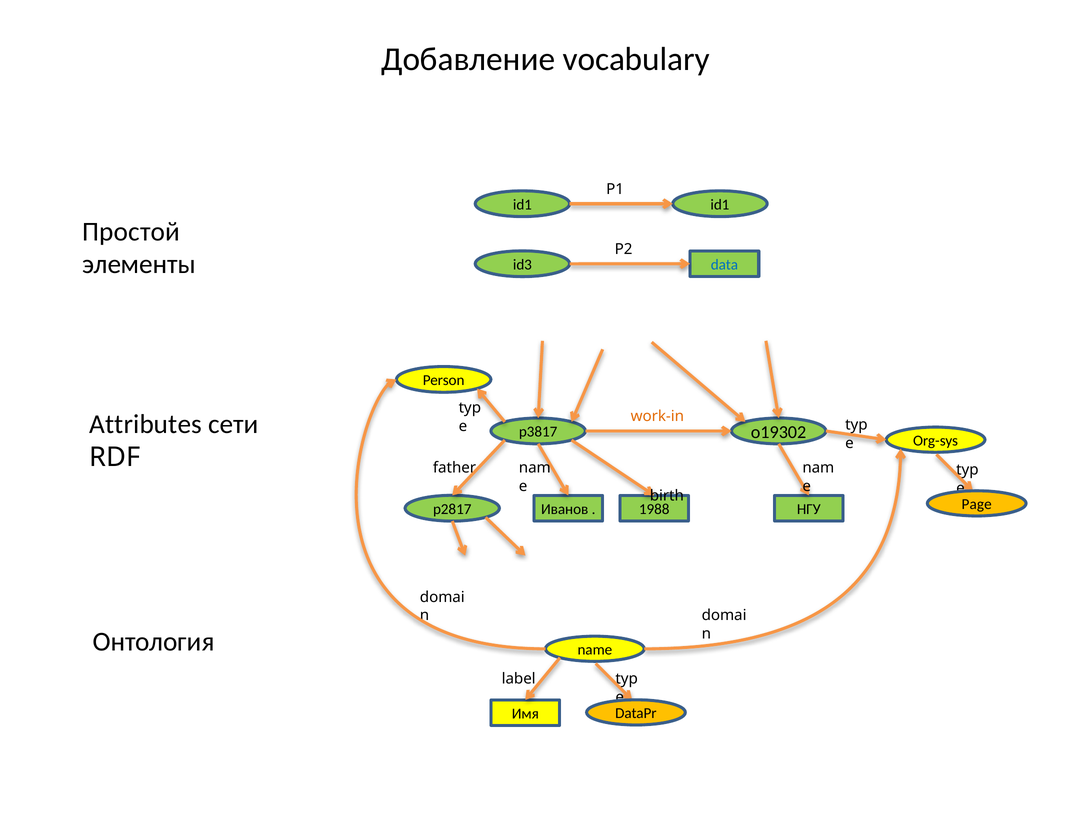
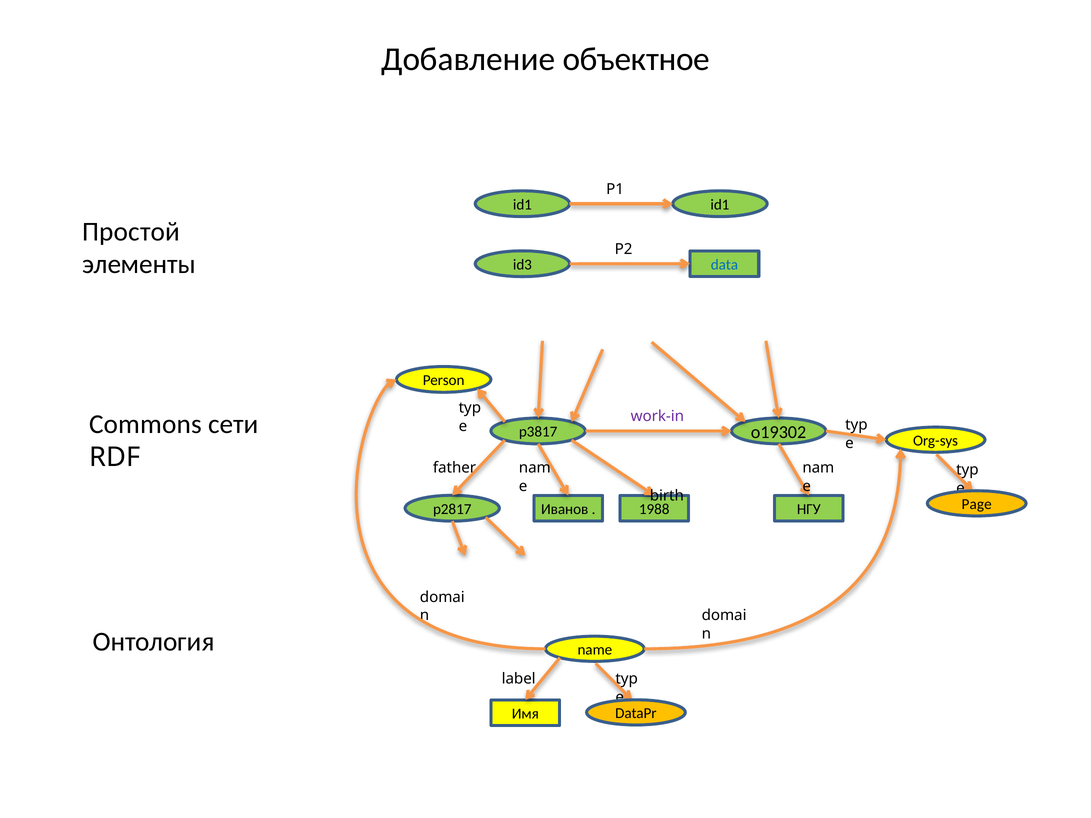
vocabulary: vocabulary -> объектное
work-in colour: orange -> purple
Attributes: Attributes -> Commons
